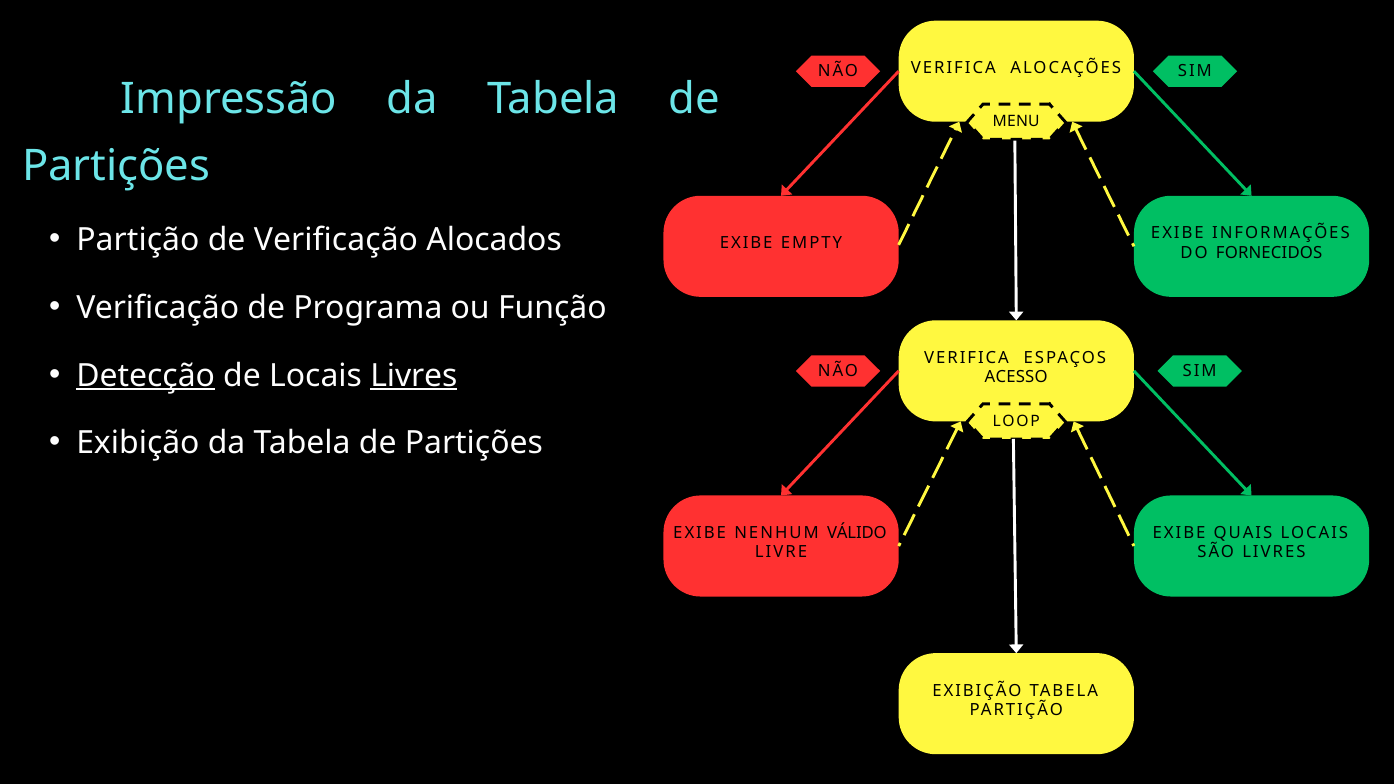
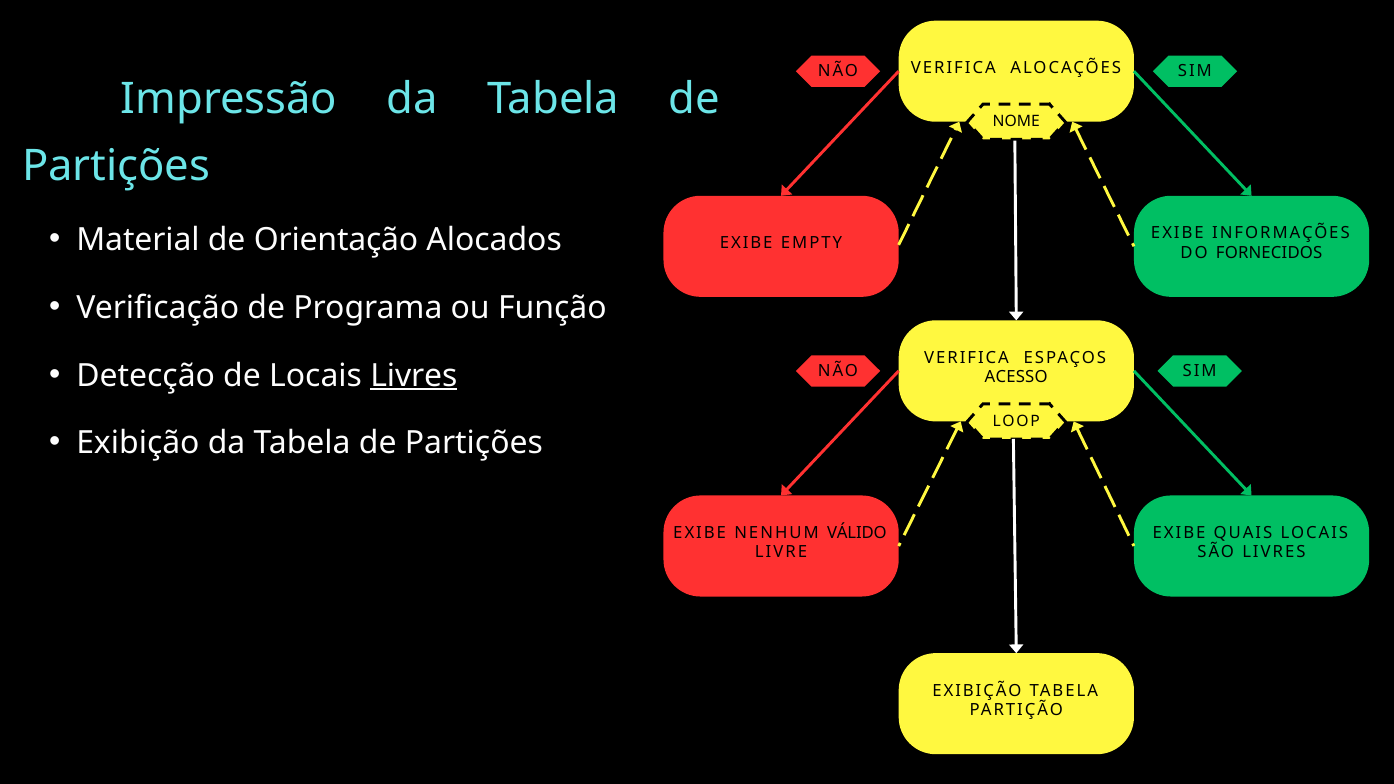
MENU: MENU -> NOME
Partição at (138, 240): Partição -> Material
de Verificação: Verificação -> Orientação
Detecção underline: present -> none
